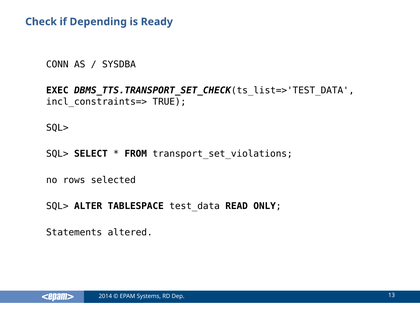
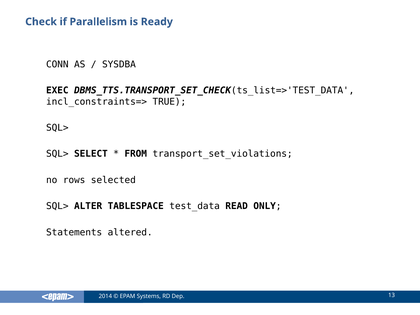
Depending: Depending -> Parallelism
